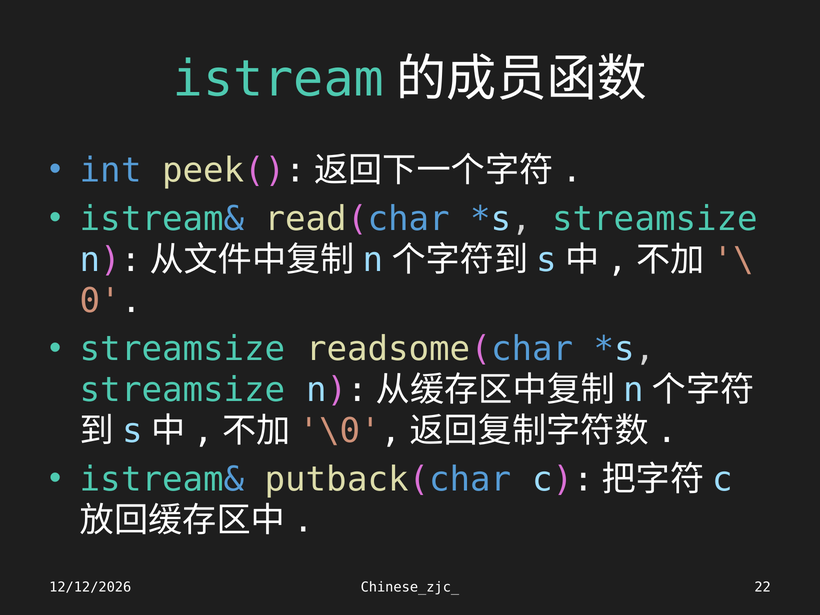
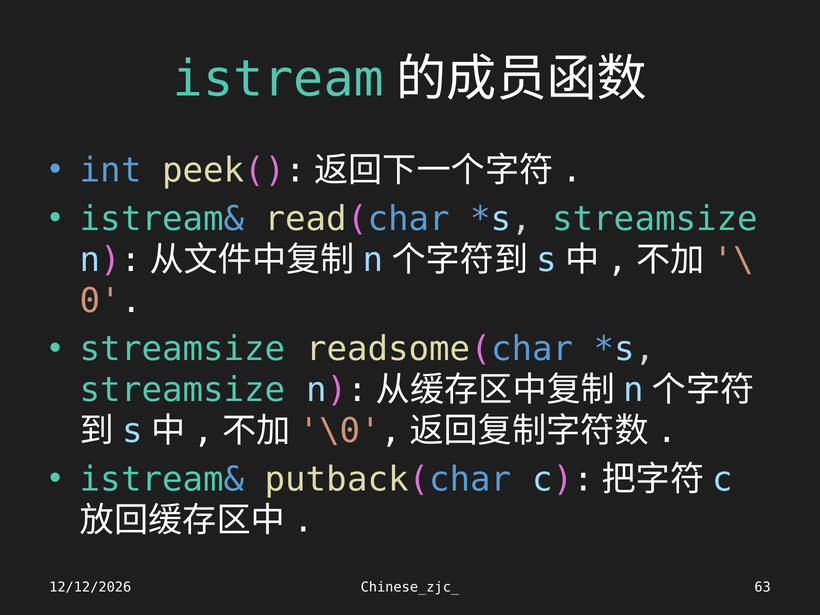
22: 22 -> 63
